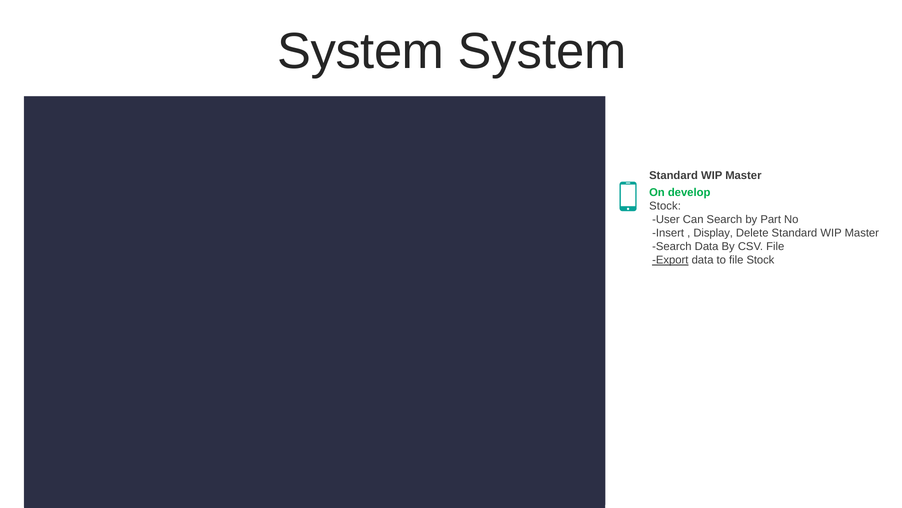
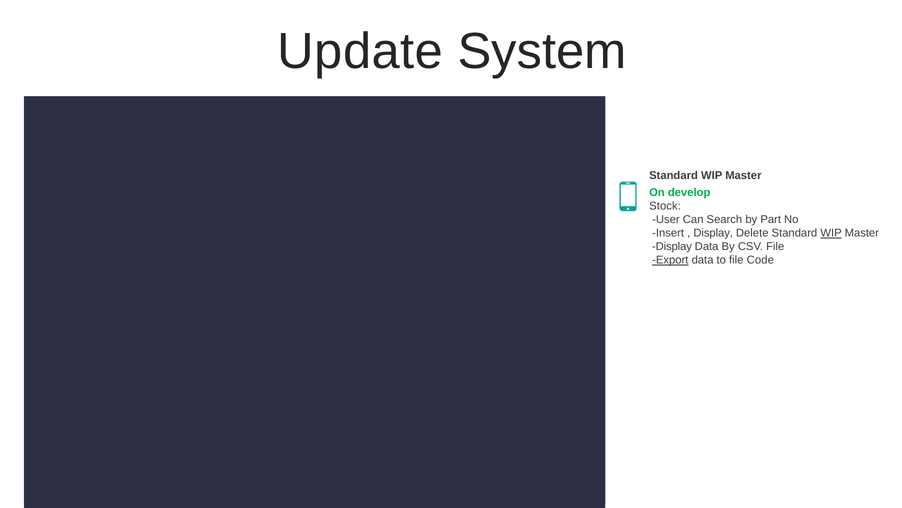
System at (361, 52): System -> Update
WIP at (831, 233) underline: none -> present
Search at (672, 246): Search -> Display
file Stock: Stock -> Code
